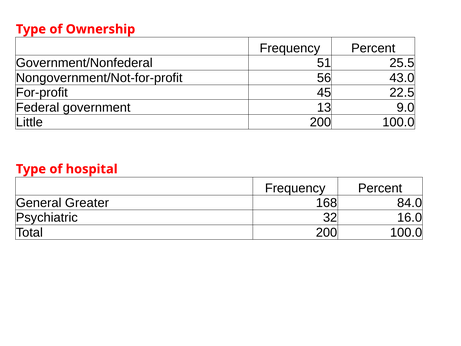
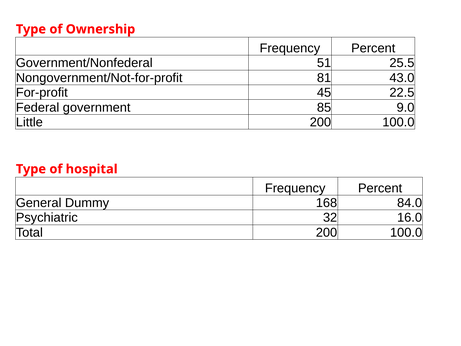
56: 56 -> 81
13: 13 -> 85
Greater: Greater -> Dummy
